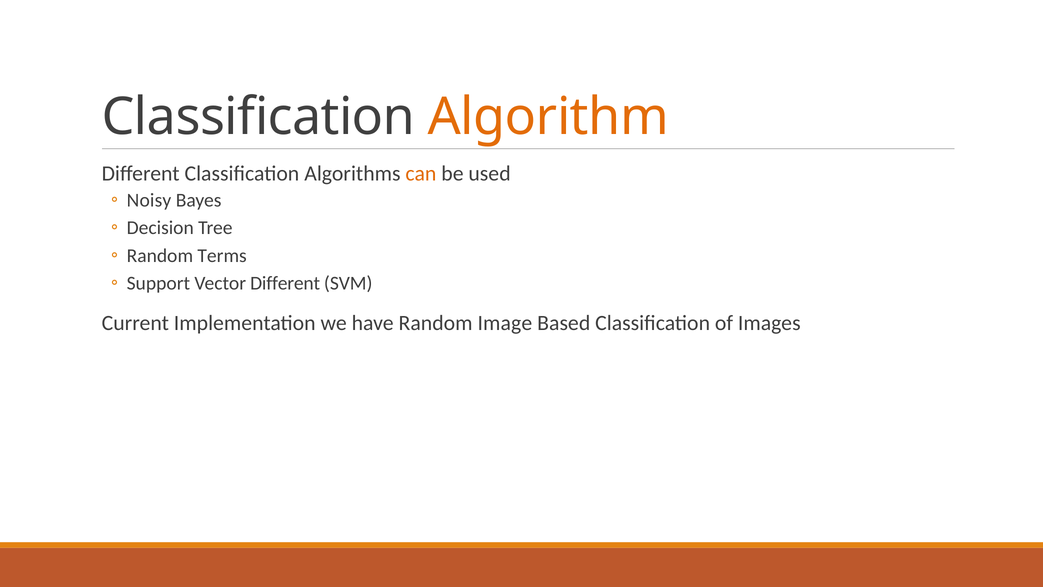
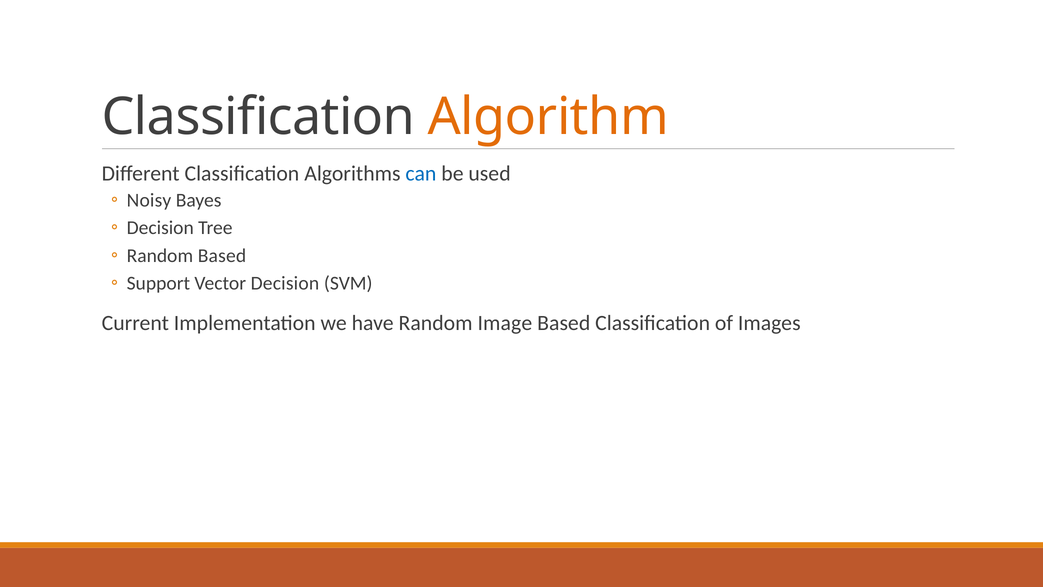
can colour: orange -> blue
Random Terms: Terms -> Based
Vector Different: Different -> Decision
